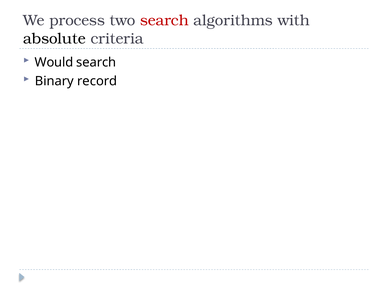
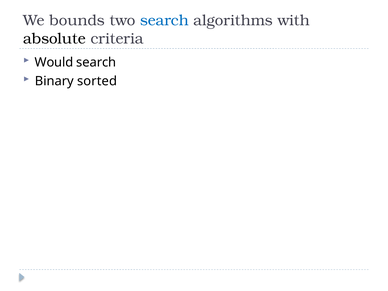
process: process -> bounds
search at (164, 20) colour: red -> blue
record: record -> sorted
